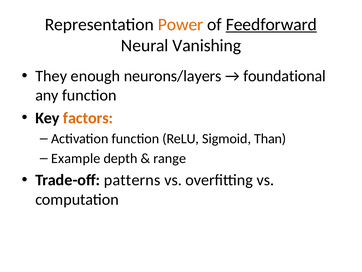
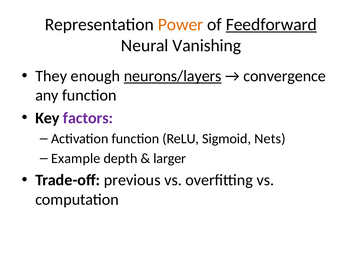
neurons/layers underline: none -> present
foundational: foundational -> convergence
factors colour: orange -> purple
Than: Than -> Nets
range: range -> larger
patterns: patterns -> previous
